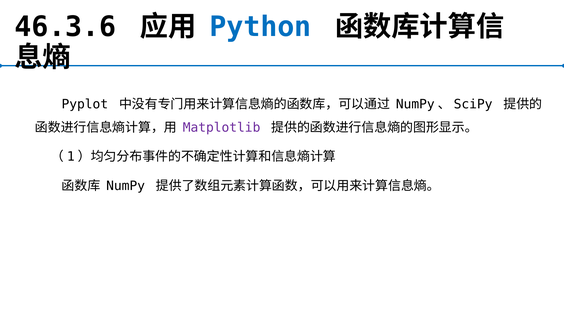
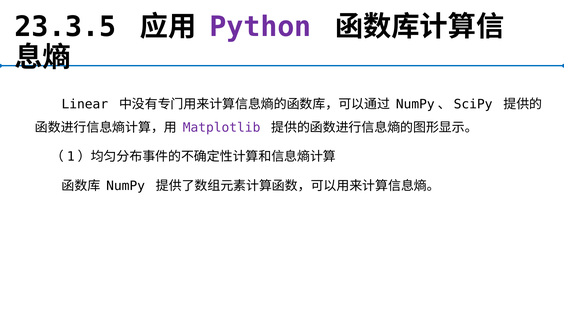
46.3.6: 46.3.6 -> 23.3.5
Python colour: blue -> purple
Pyplot: Pyplot -> Linear
